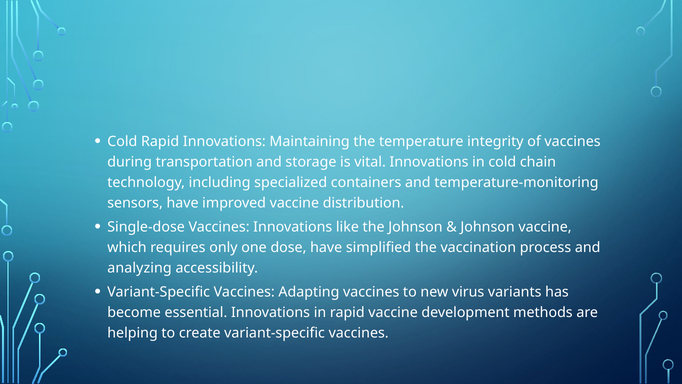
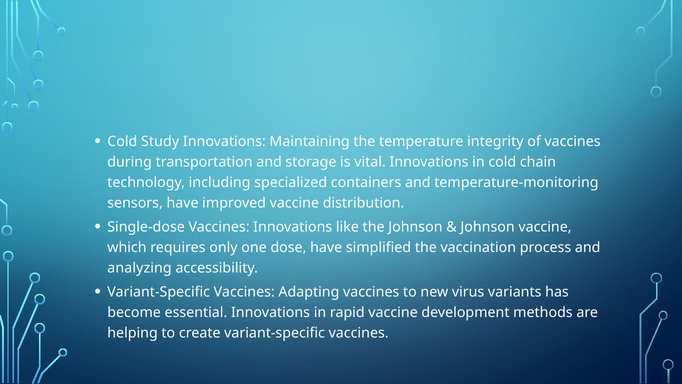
Cold Rapid: Rapid -> Study
